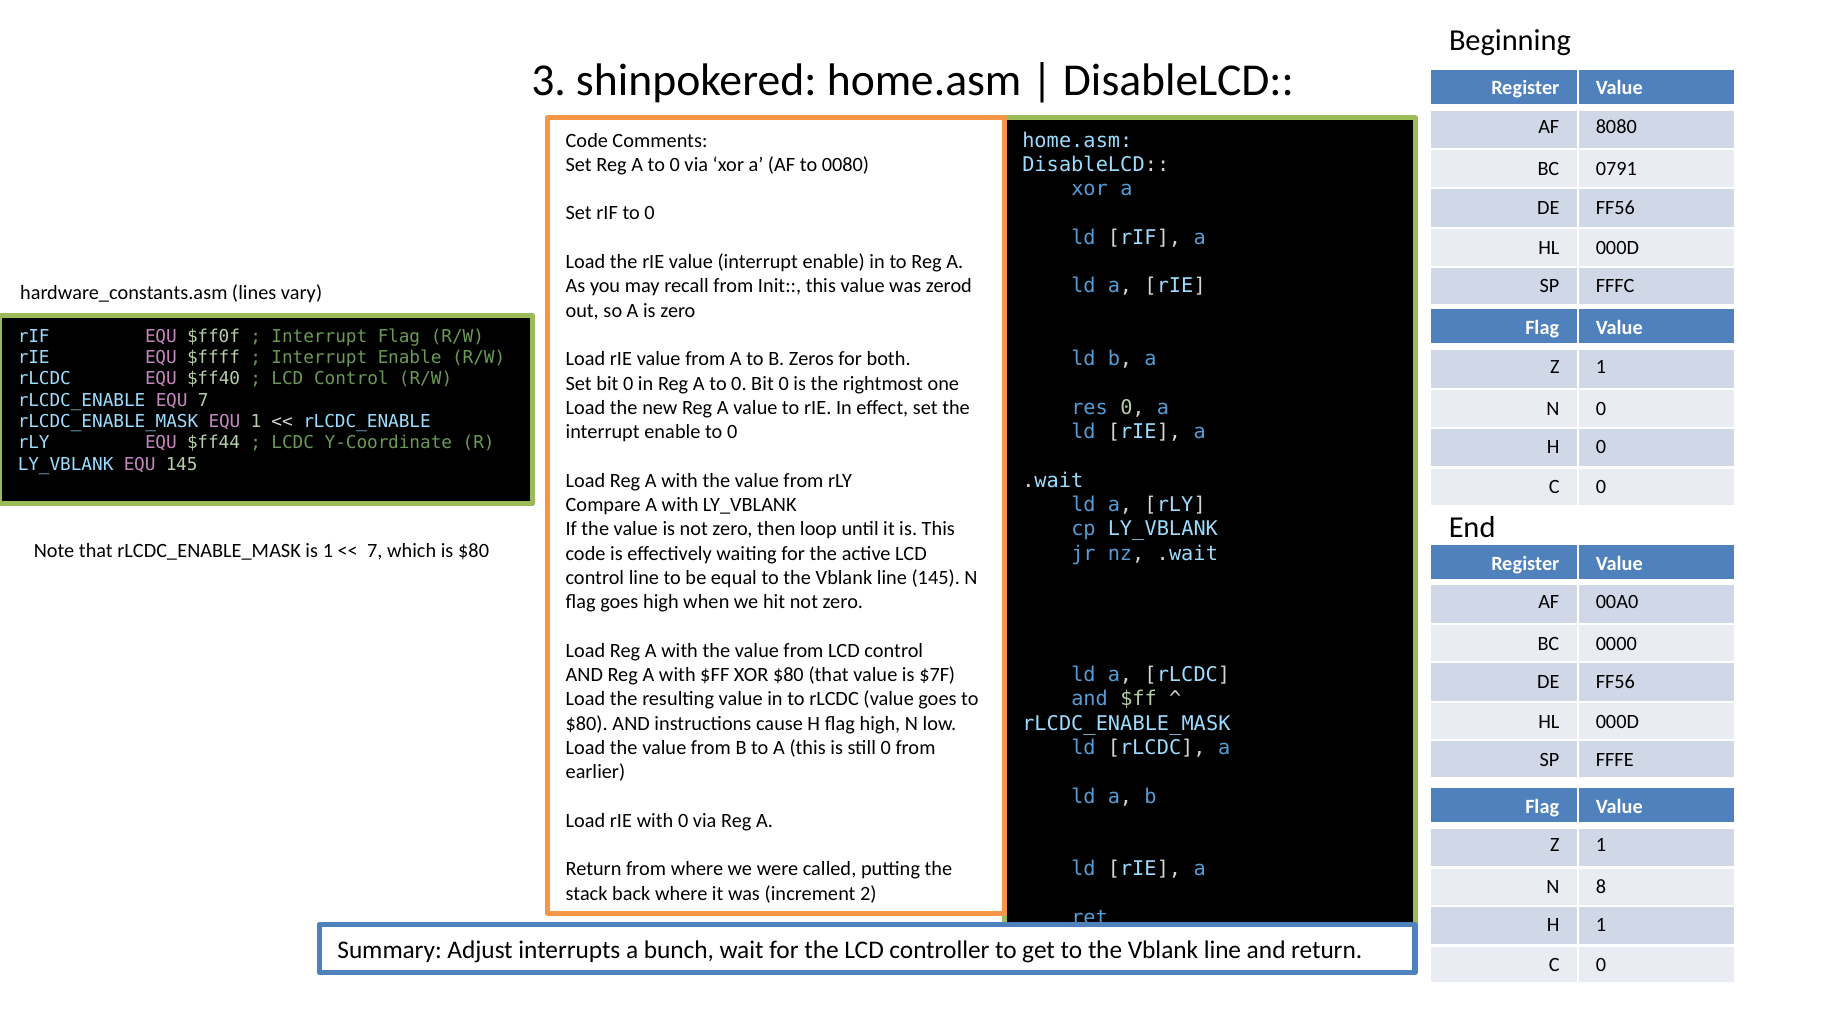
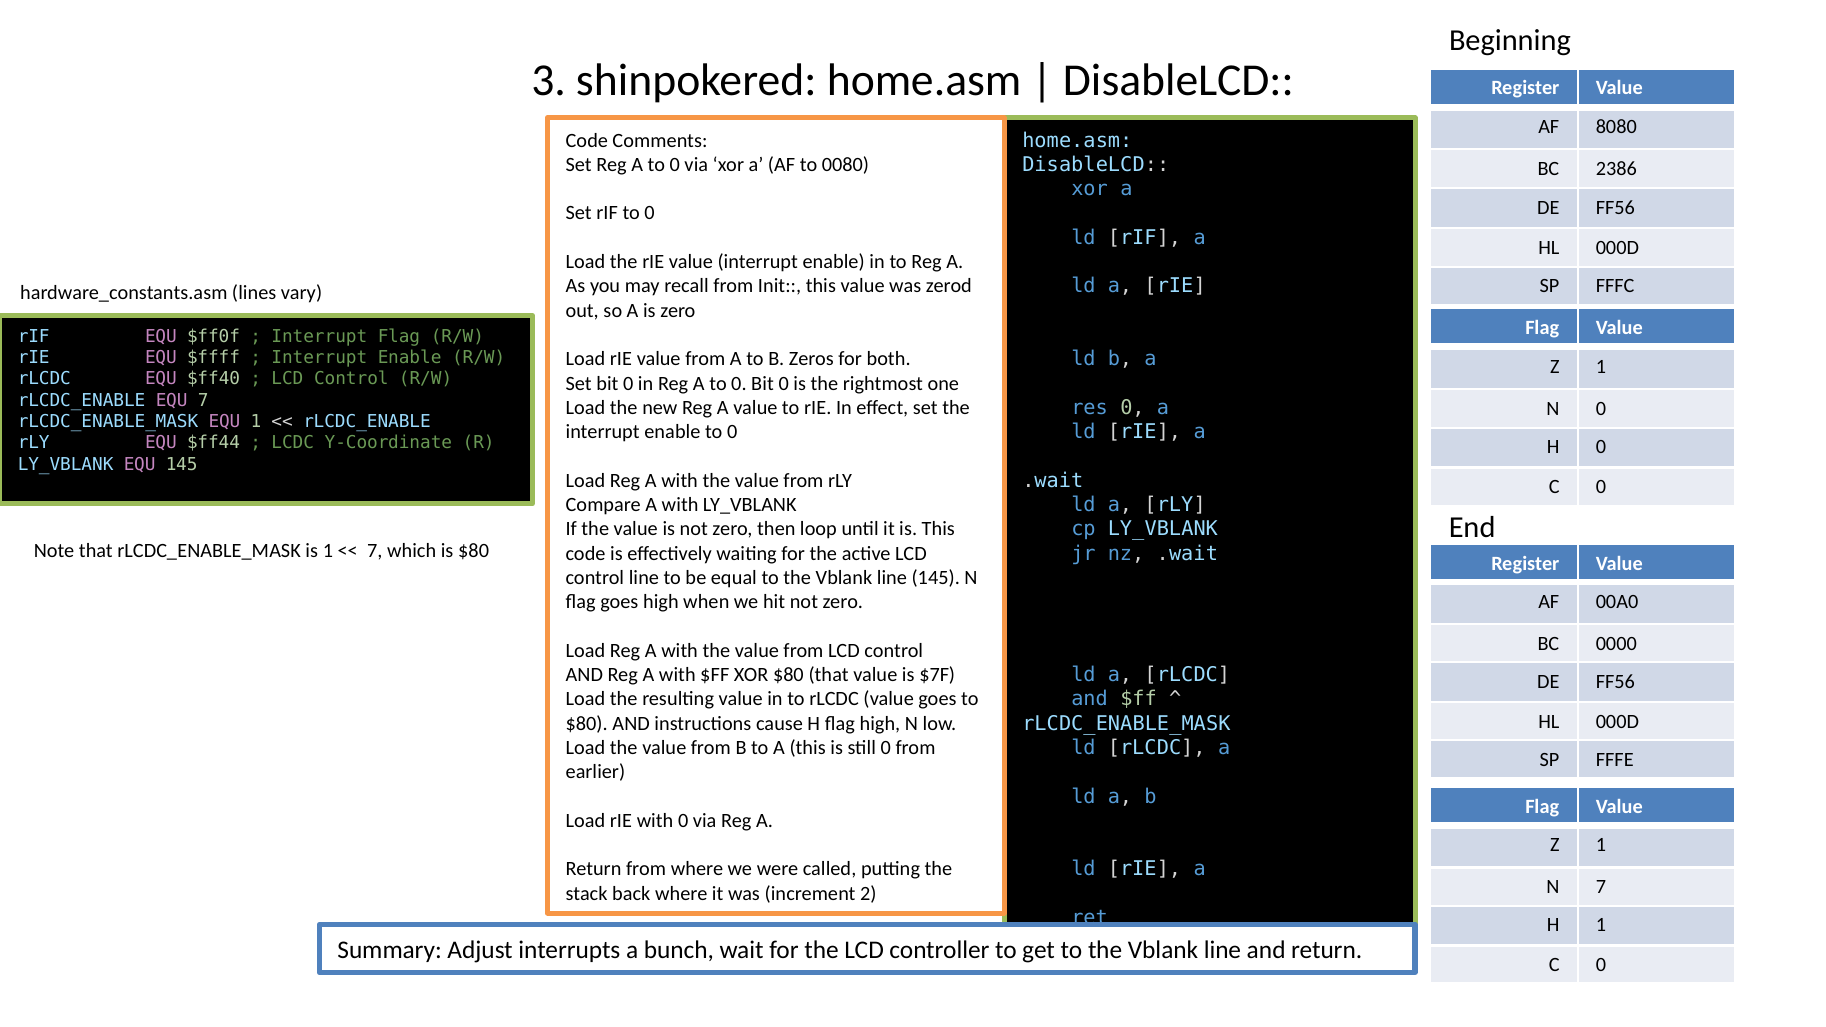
0791: 0791 -> 2386
N 8: 8 -> 7
